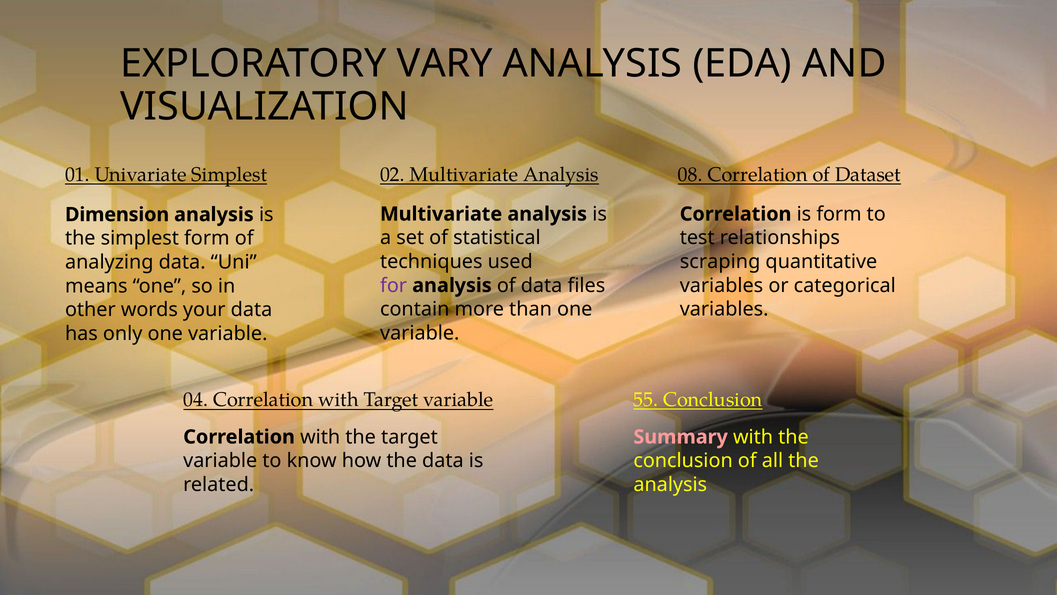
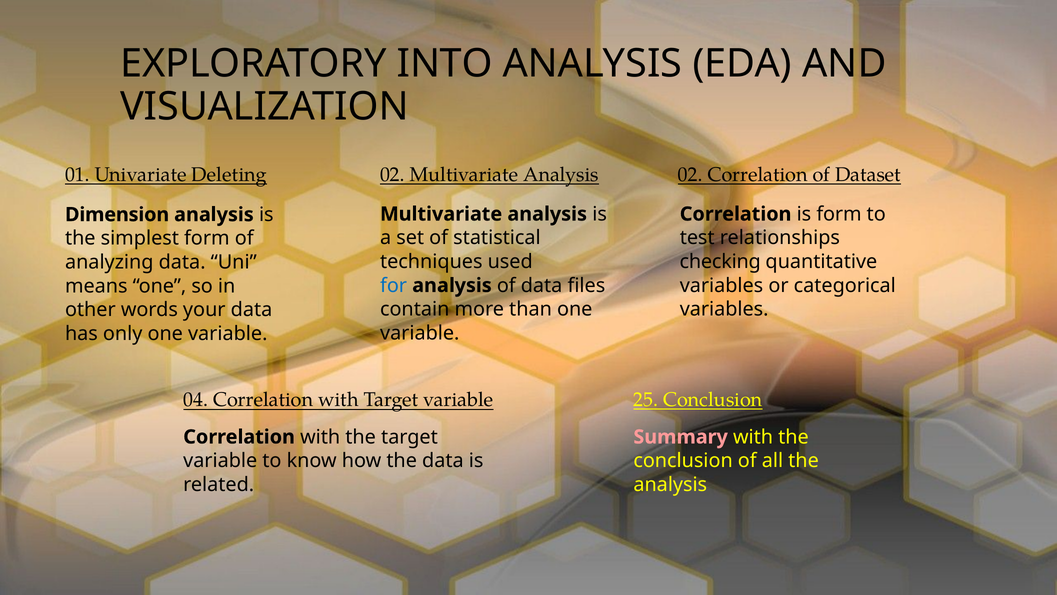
VARY: VARY -> INTO
Univariate Simplest: Simplest -> Deleting
Analysis 08: 08 -> 02
scraping: scraping -> checking
for colour: purple -> blue
55: 55 -> 25
